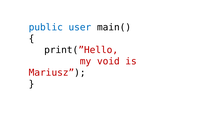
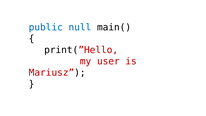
user: user -> null
void: void -> user
